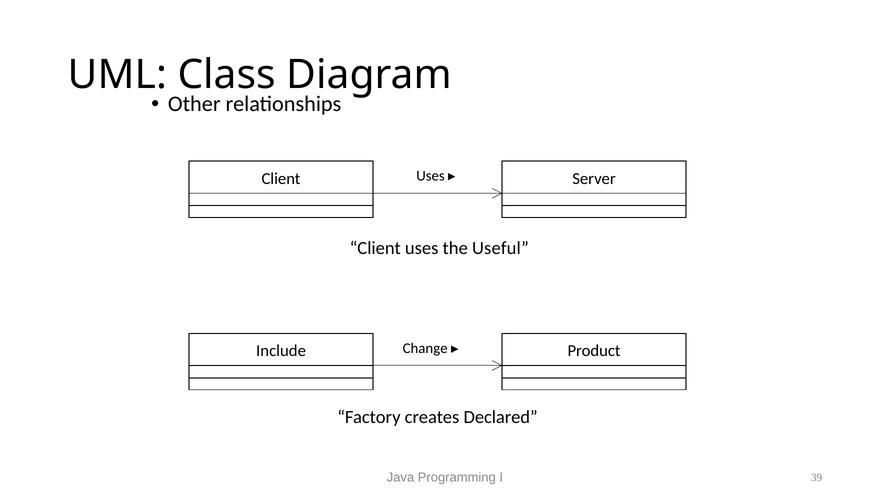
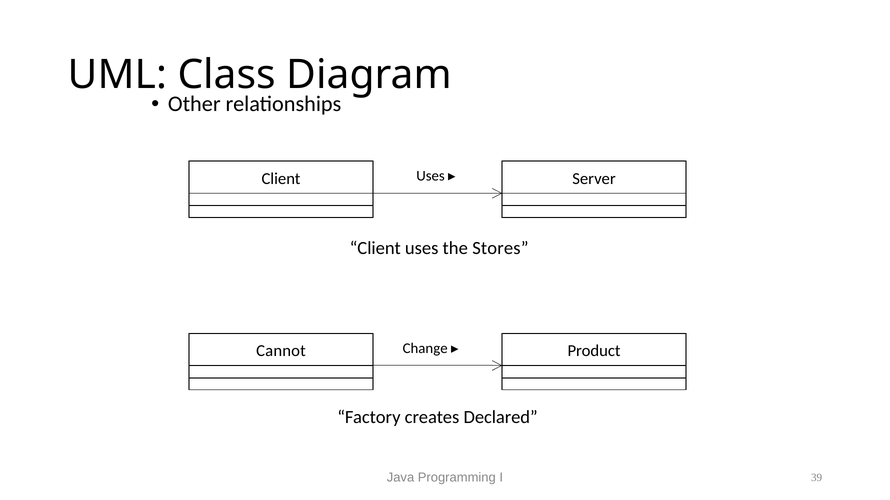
Useful: Useful -> Stores
Include: Include -> Cannot
